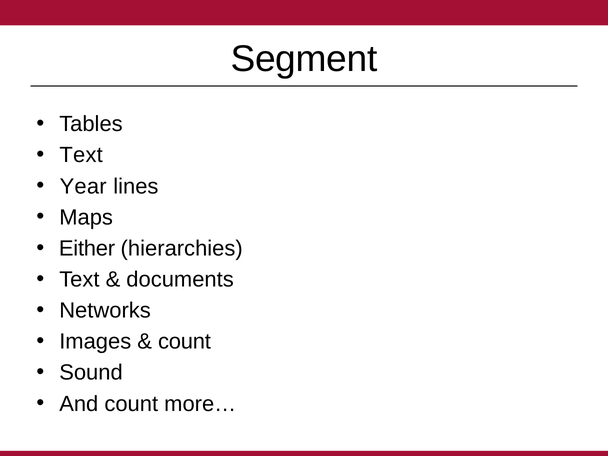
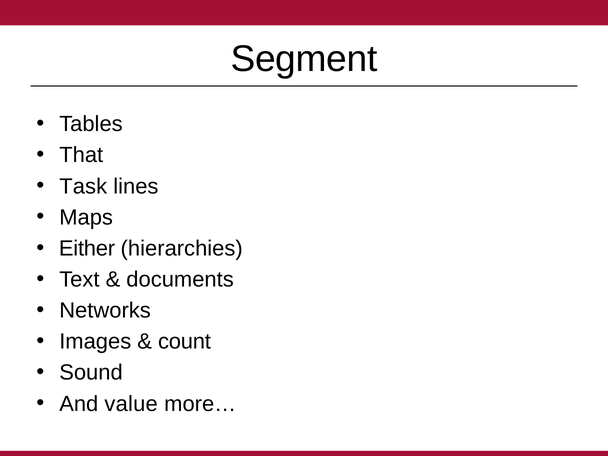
Text at (81, 155): Text -> That
Year: Year -> Task
And count: count -> value
